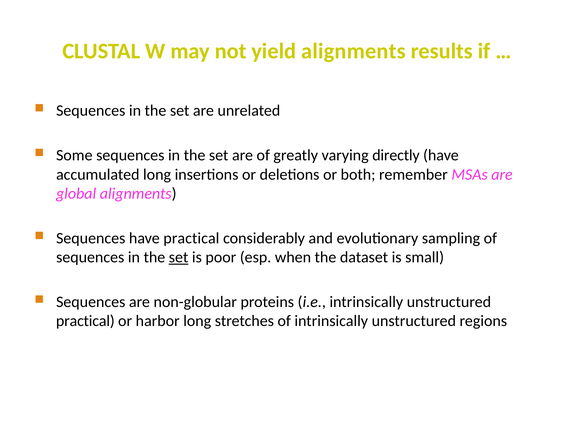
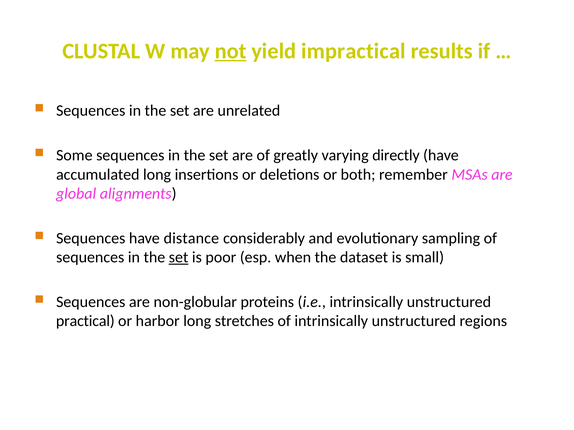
not underline: none -> present
yield alignments: alignments -> impractical
have practical: practical -> distance
